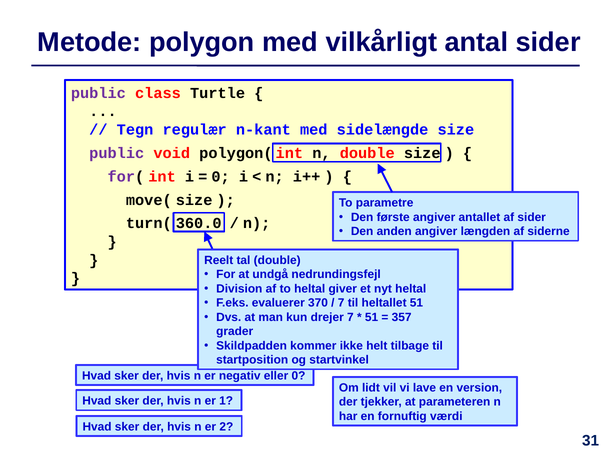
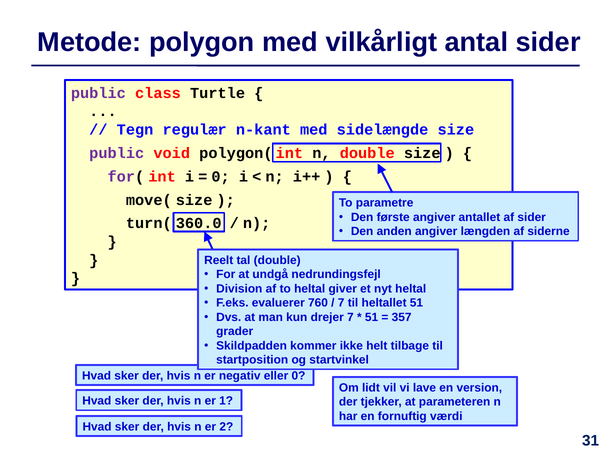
370: 370 -> 760
